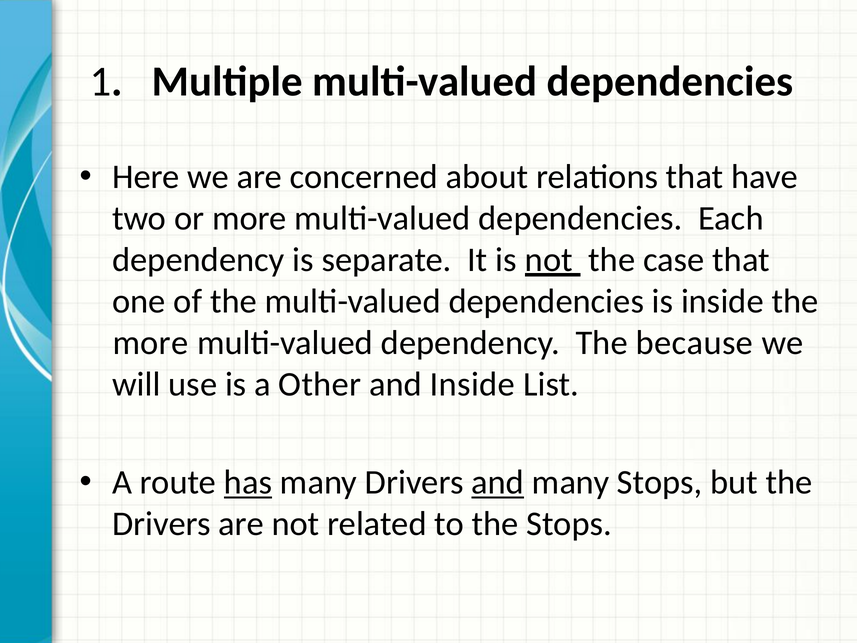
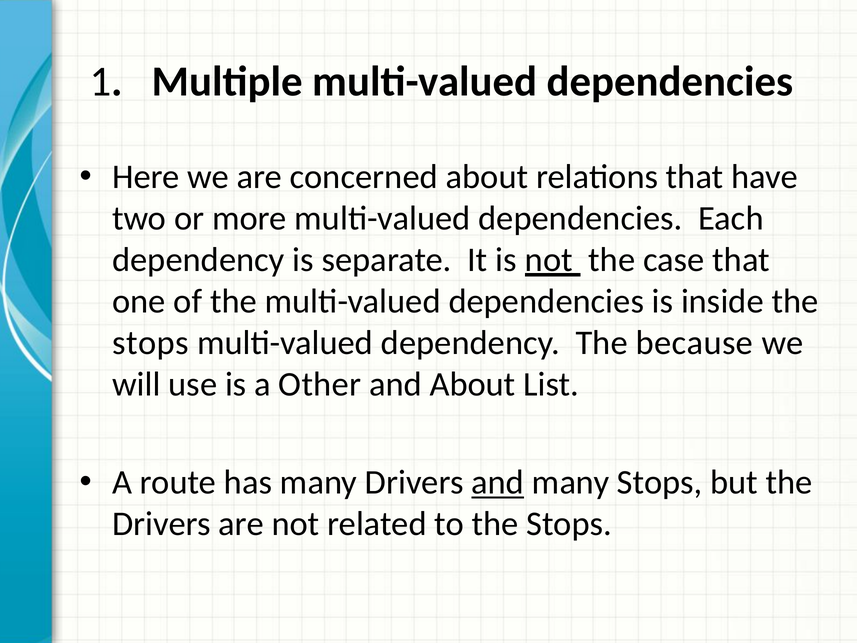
more at (150, 343): more -> stops
and Inside: Inside -> About
has underline: present -> none
